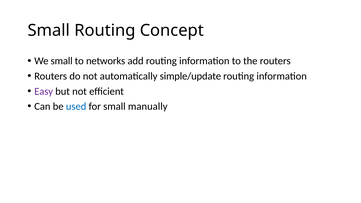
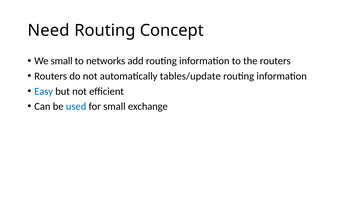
Small at (49, 30): Small -> Need
simple/update: simple/update -> tables/update
Easy colour: purple -> blue
manually: manually -> exchange
